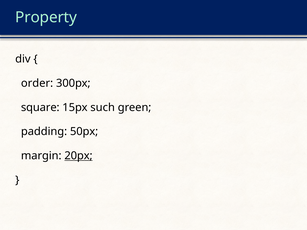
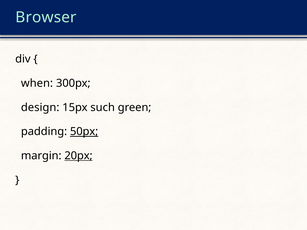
Property: Property -> Browser
order: order -> when
square: square -> design
50px underline: none -> present
